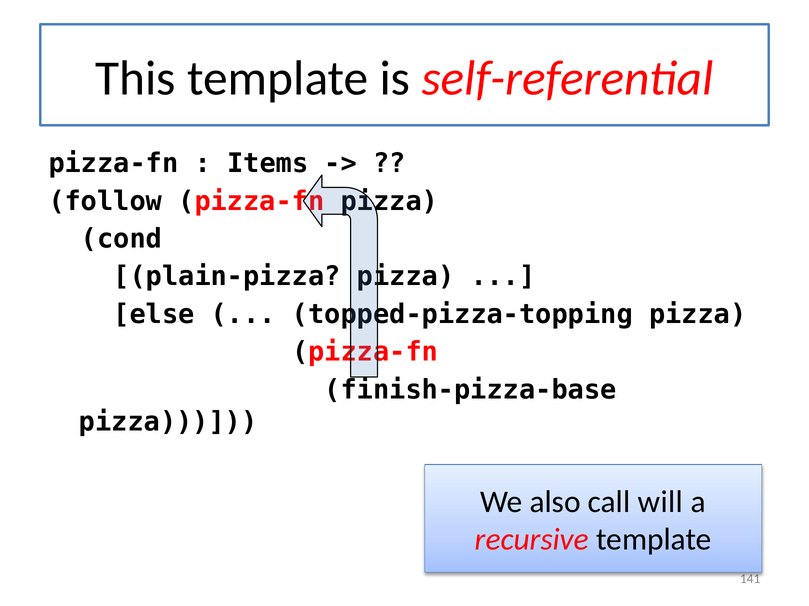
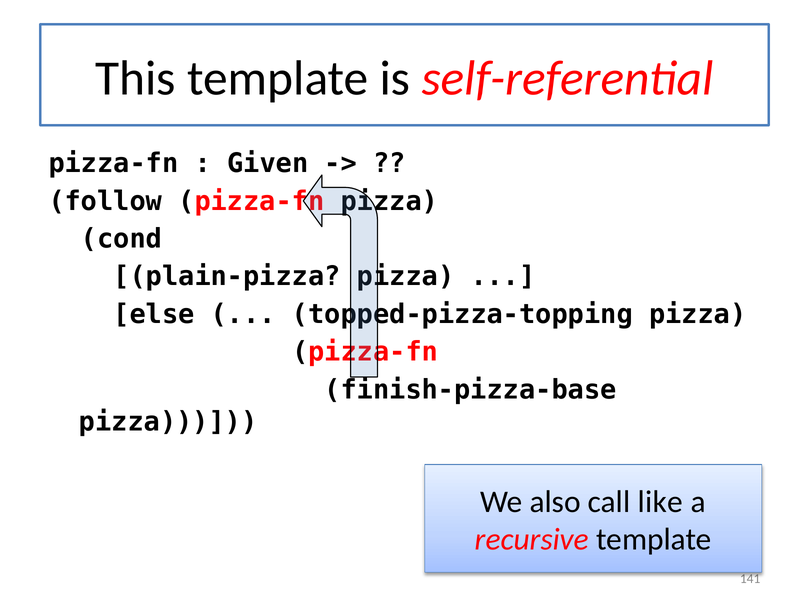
Items: Items -> Given
will: will -> like
